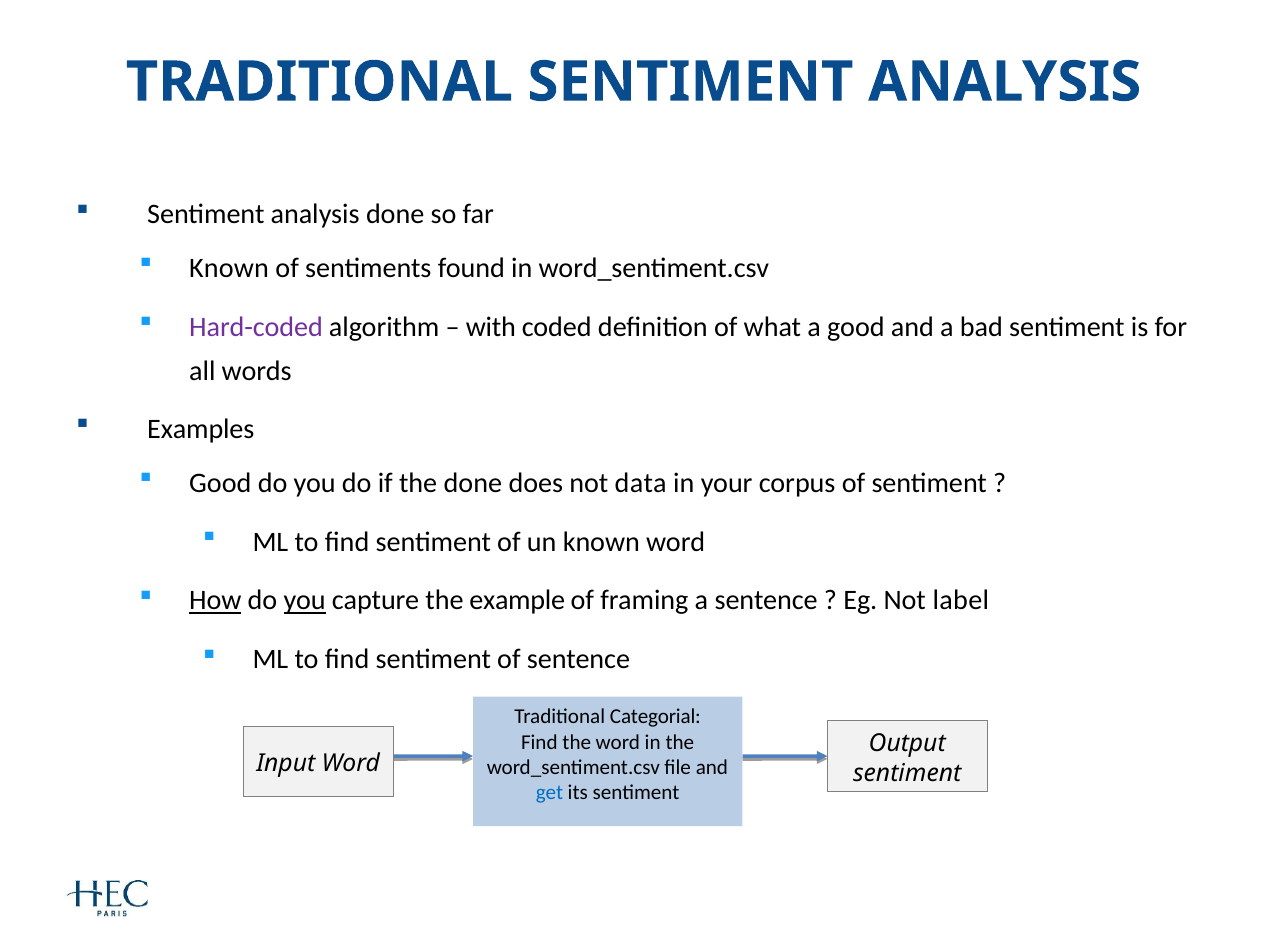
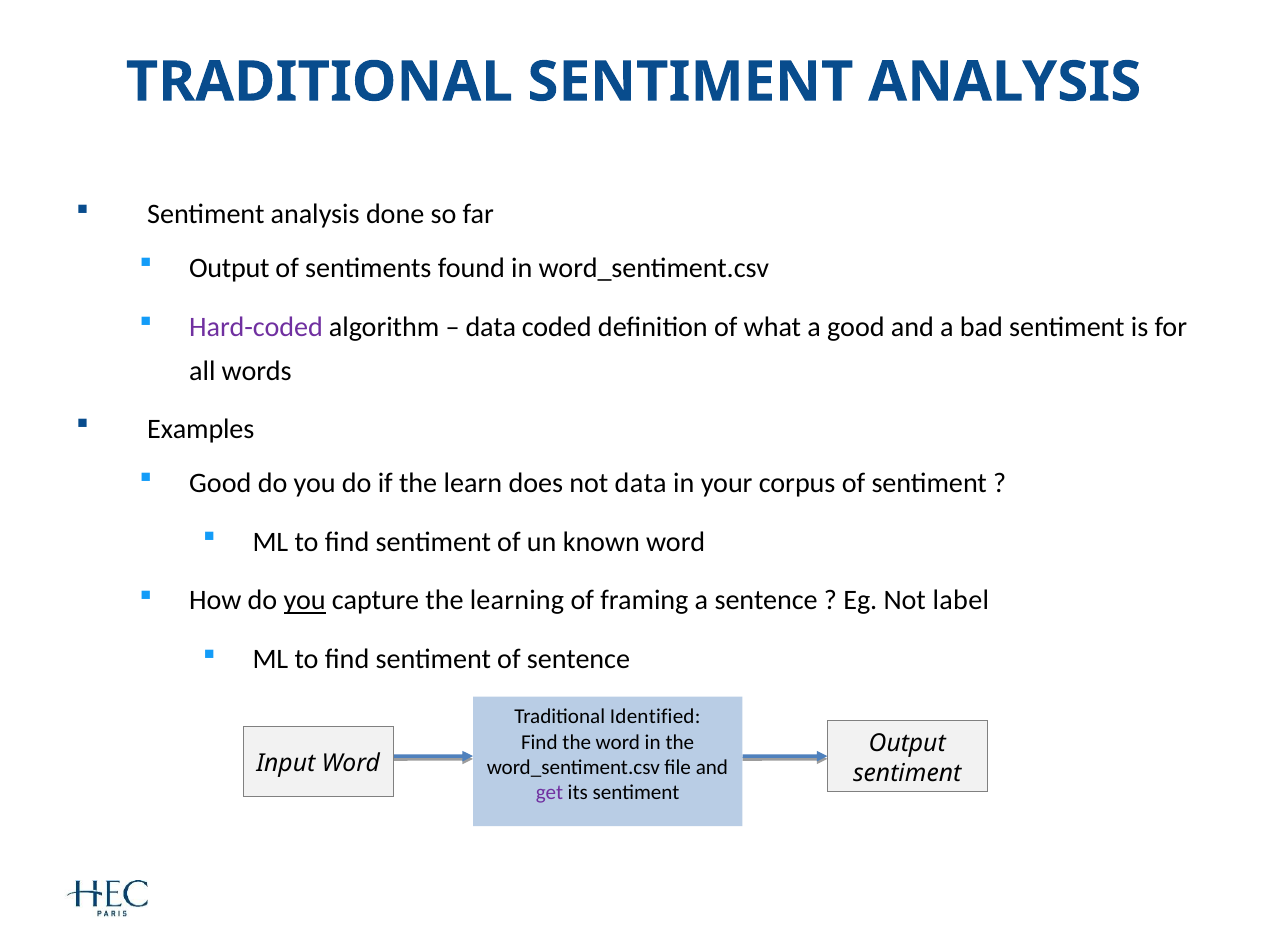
Known at (229, 268): Known -> Output
with at (491, 327): with -> data
the done: done -> learn
How underline: present -> none
example: example -> learning
Categorial: Categorial -> Identified
get colour: blue -> purple
